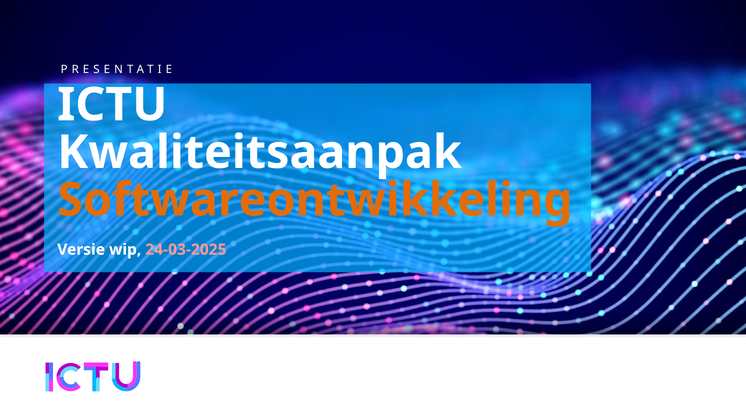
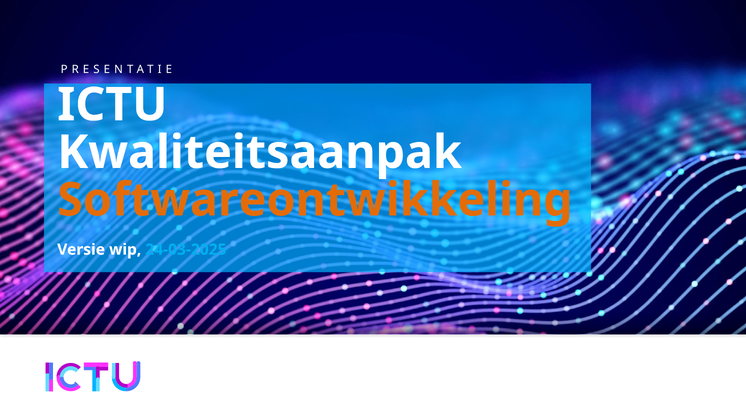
24-03-2025 colour: pink -> light blue
